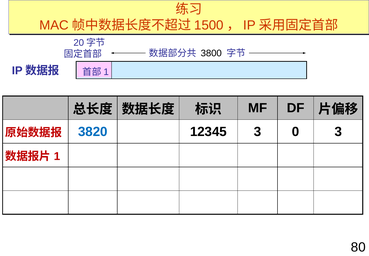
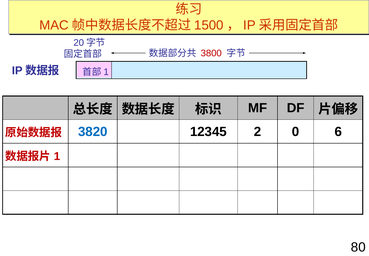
3800 colour: black -> red
12345 3: 3 -> 2
0 3: 3 -> 6
